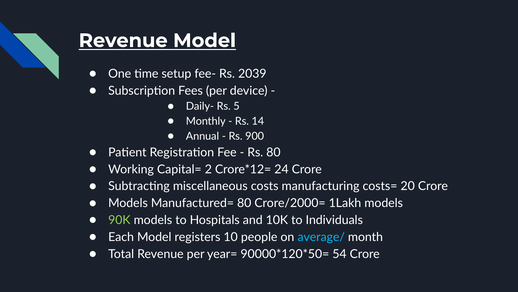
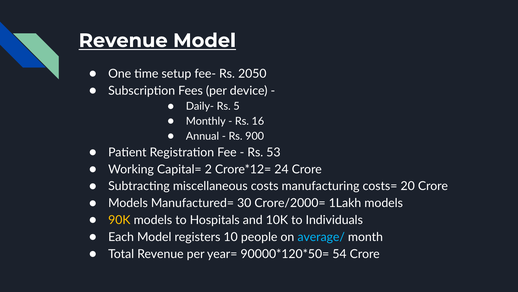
2039: 2039 -> 2050
14: 14 -> 16
Rs 80: 80 -> 53
Manufactured= 80: 80 -> 30
90K colour: light green -> yellow
